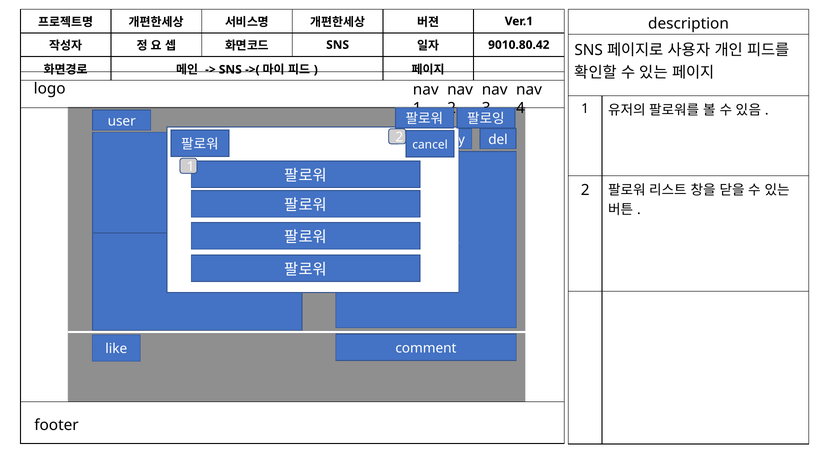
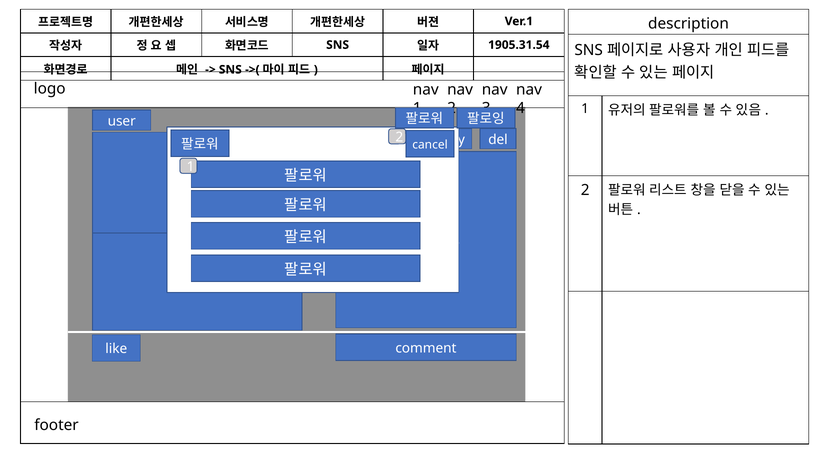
9010.80.42: 9010.80.42 -> 1905.31.54
